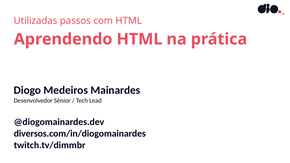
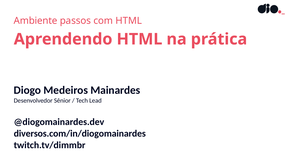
Utilizadas: Utilizadas -> Ambiente
